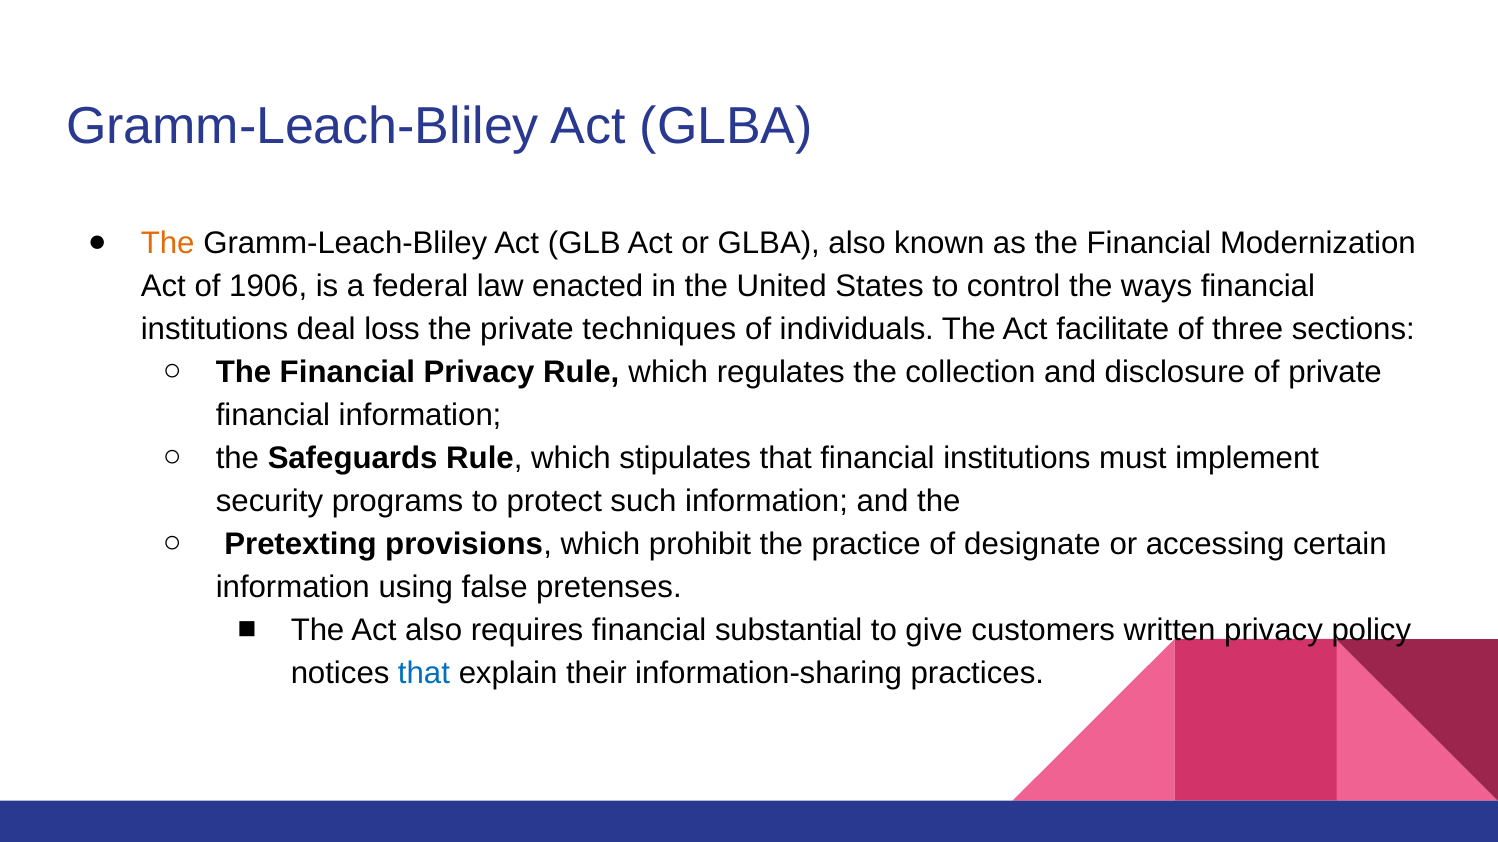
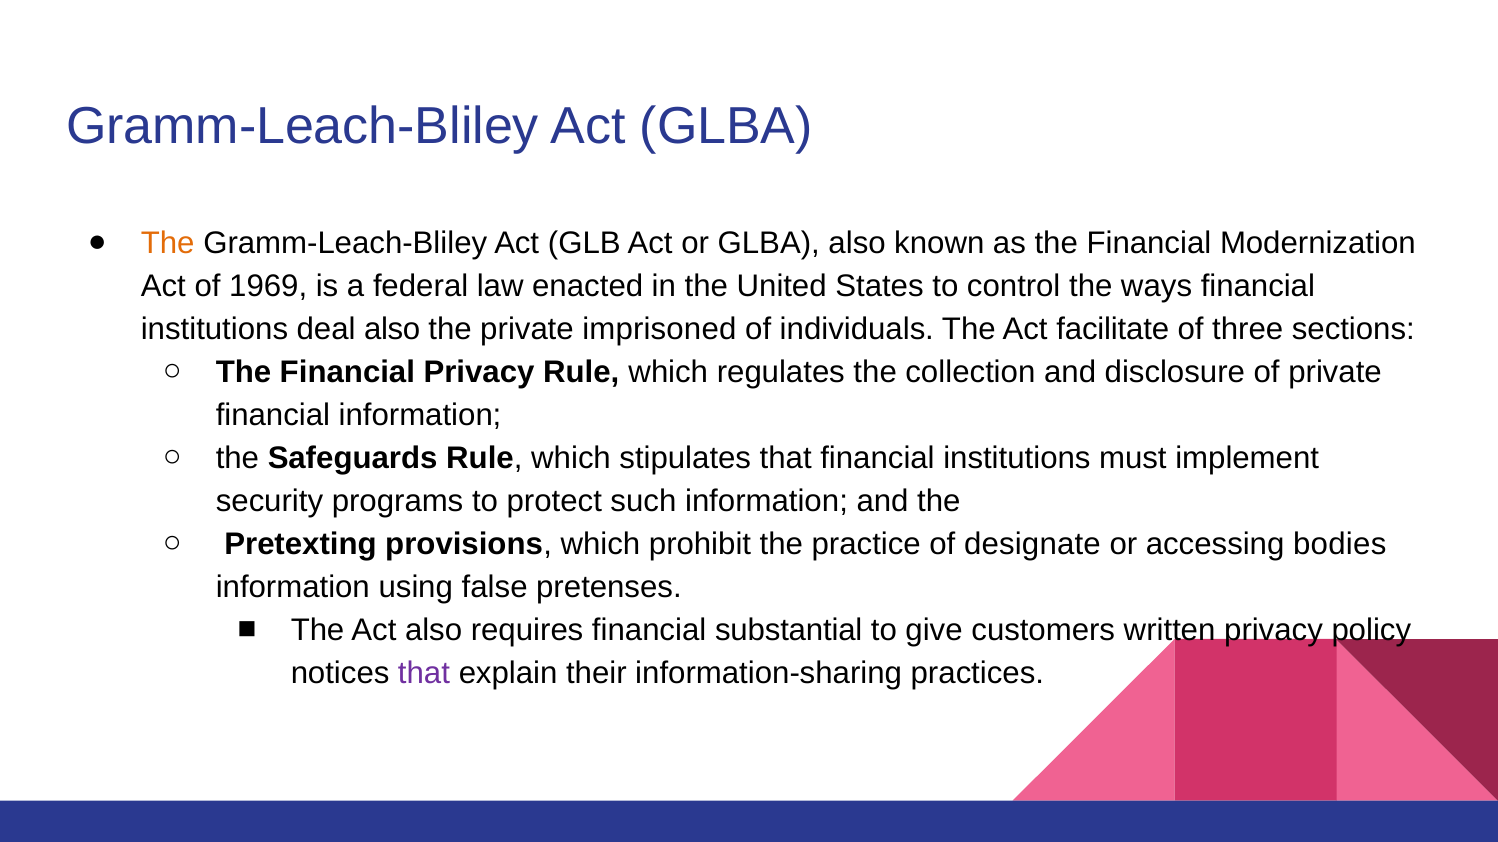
1906: 1906 -> 1969
deal loss: loss -> also
techniques: techniques -> imprisoned
certain: certain -> bodies
that at (424, 673) colour: blue -> purple
